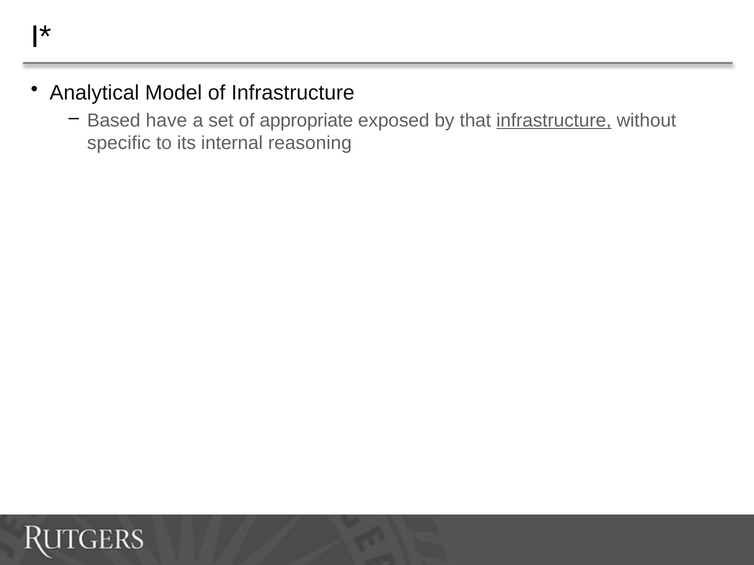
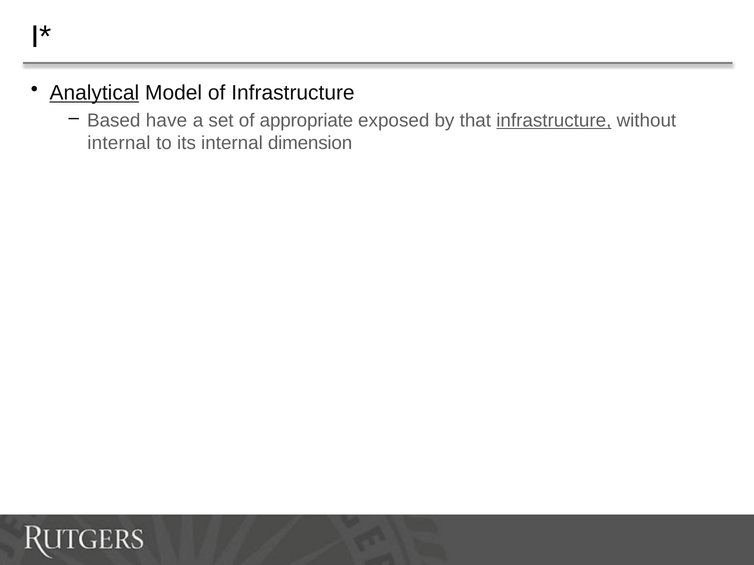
Analytical underline: none -> present
specific at (119, 143): specific -> internal
reasoning: reasoning -> dimension
